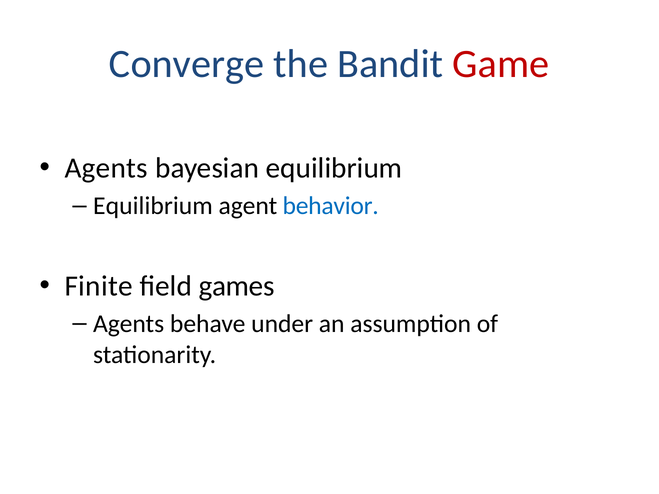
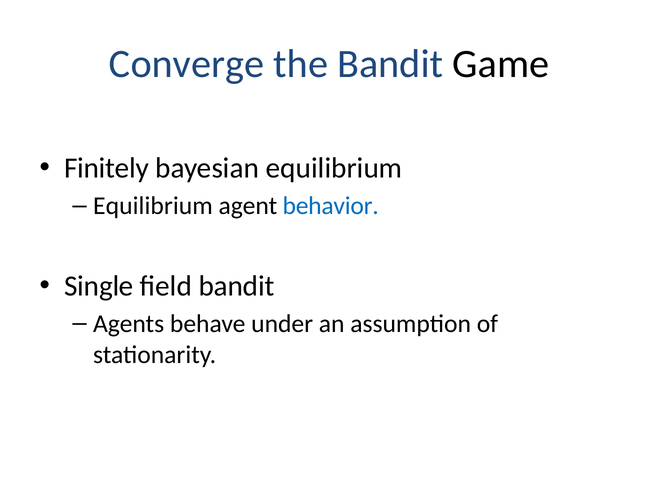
Game colour: red -> black
Agents at (106, 168): Agents -> Finitely
Finite: Finite -> Single
field games: games -> bandit
